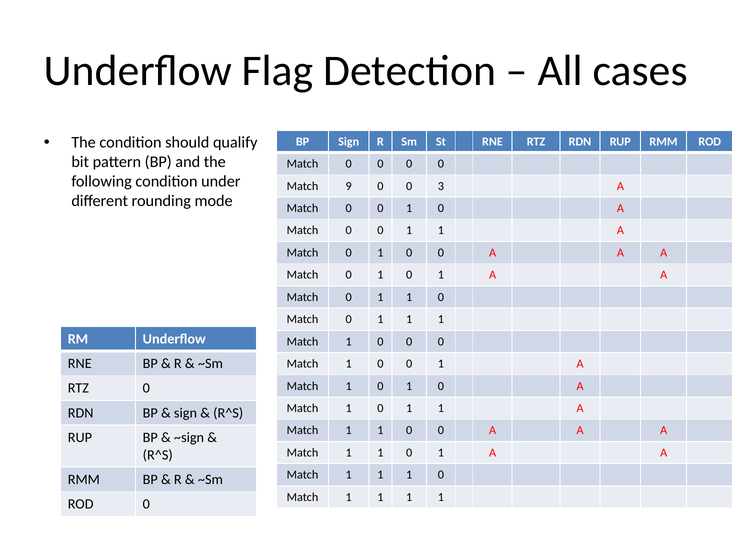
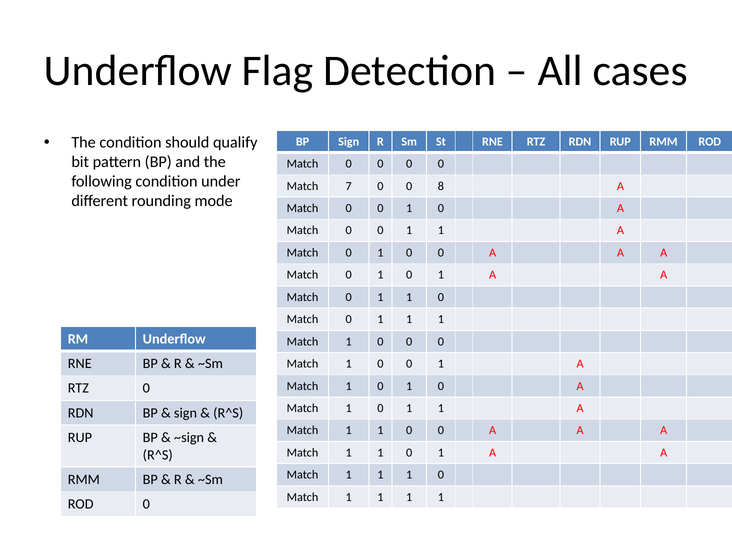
9: 9 -> 7
3: 3 -> 8
